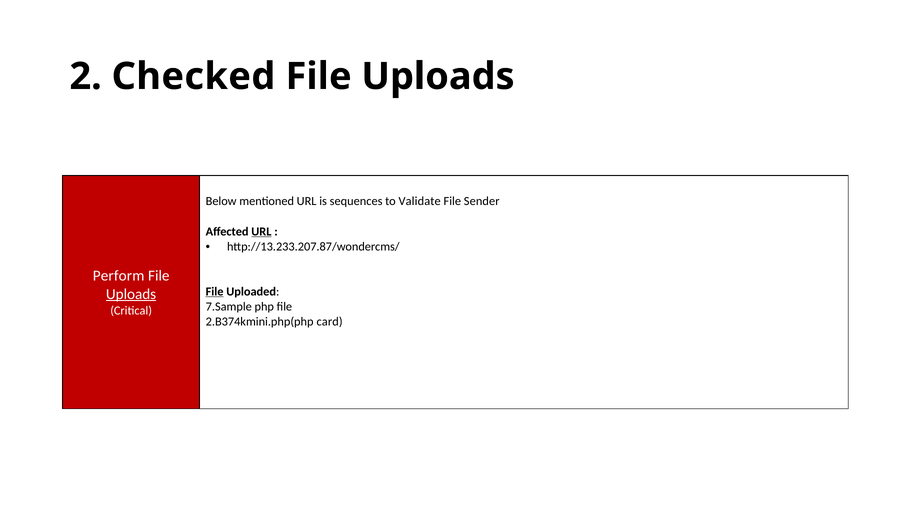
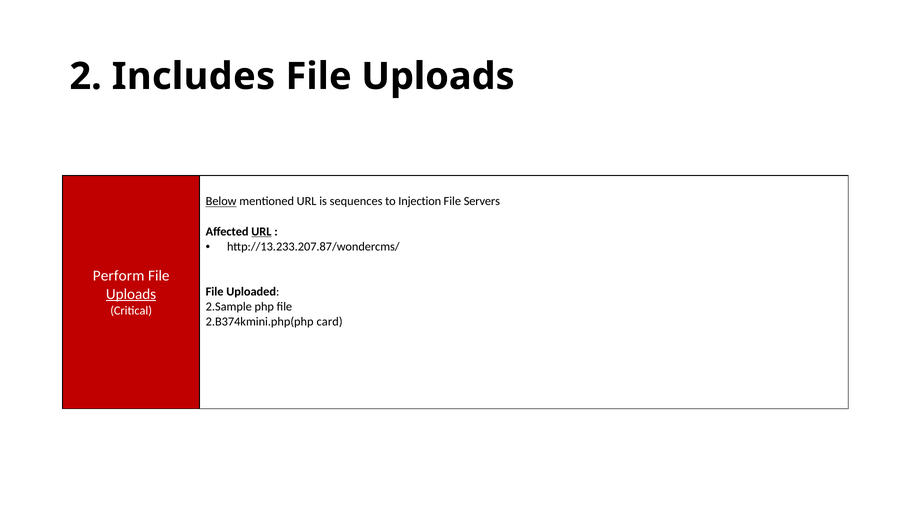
Checked: Checked -> Includes
Below underline: none -> present
Validate: Validate -> Injection
Sender: Sender -> Servers
File at (215, 292) underline: present -> none
7.Sample: 7.Sample -> 2.Sample
